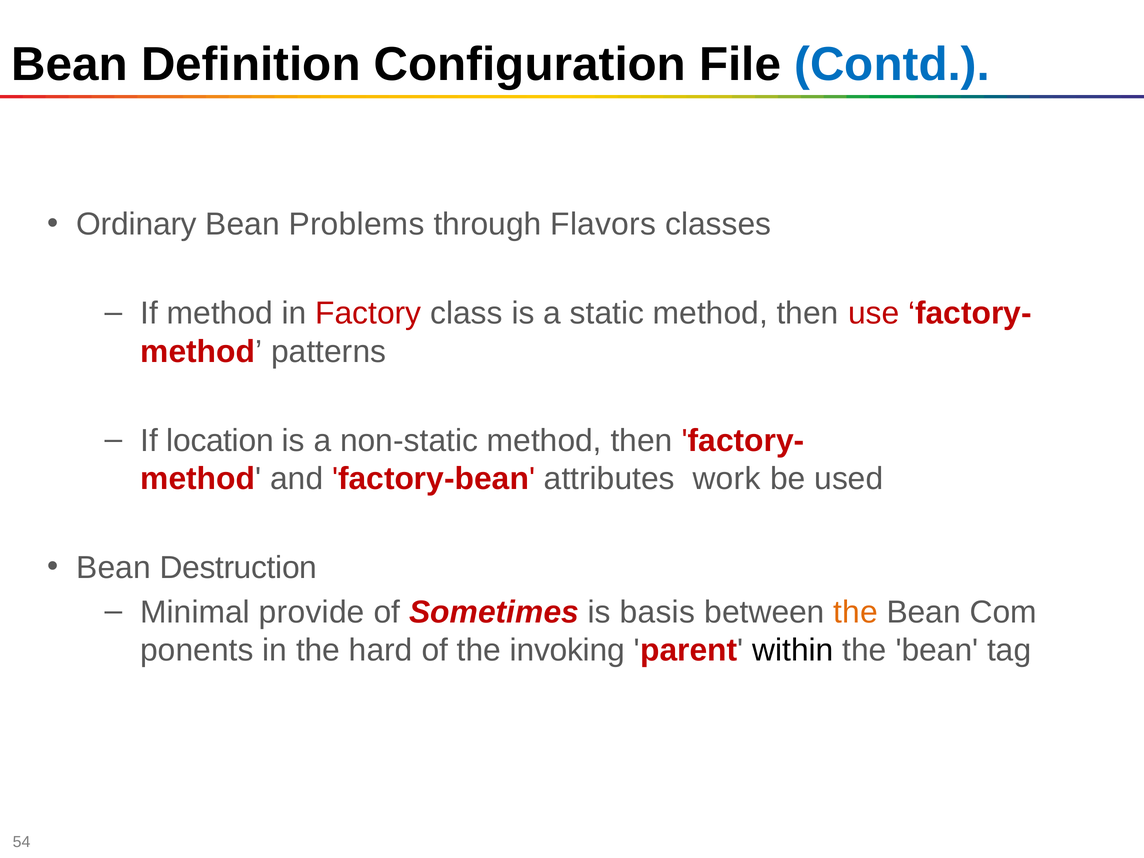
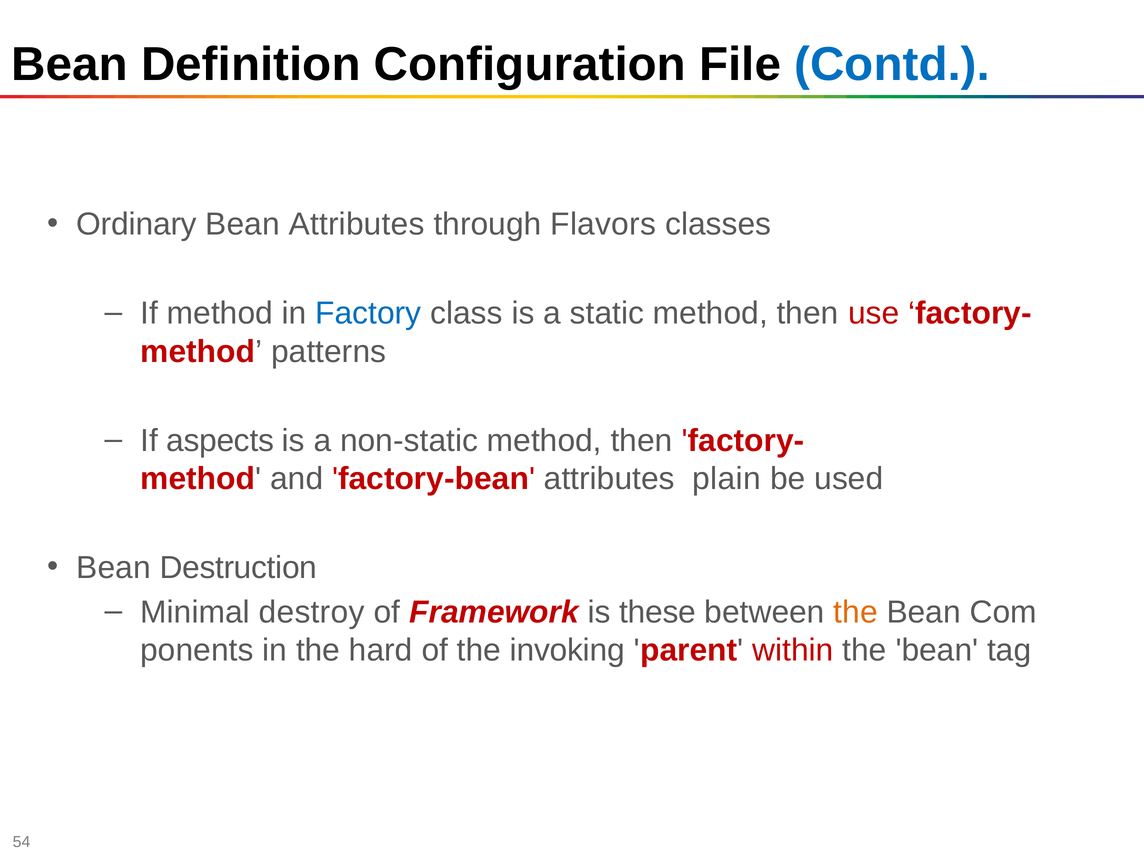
Bean Problems: Problems -> Attributes
Factory colour: red -> blue
location: location -> aspects
work: work -> plain
provide: provide -> destroy
Sometimes: Sometimes -> Framework
basis: basis -> these
within colour: black -> red
